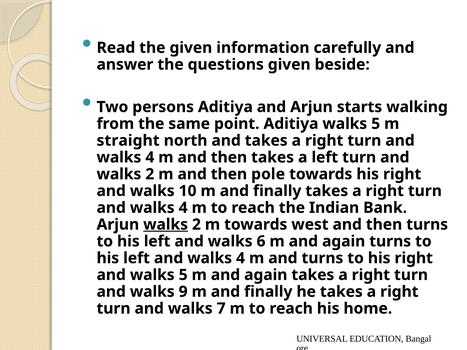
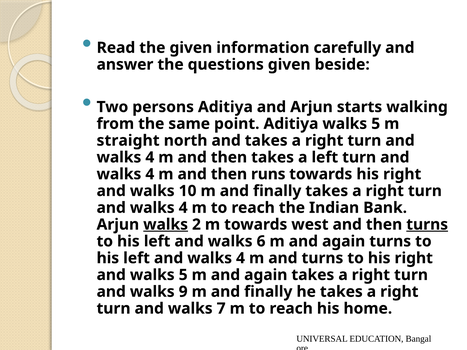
2 at (150, 174): 2 -> 4
pole: pole -> runs
turns at (427, 225) underline: none -> present
